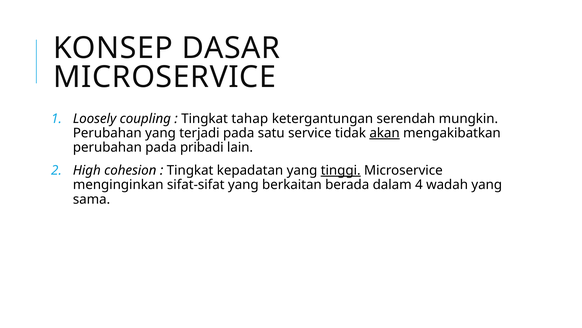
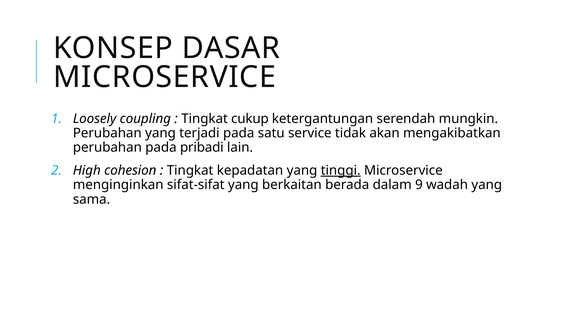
tahap: tahap -> cukup
akan underline: present -> none
4: 4 -> 9
